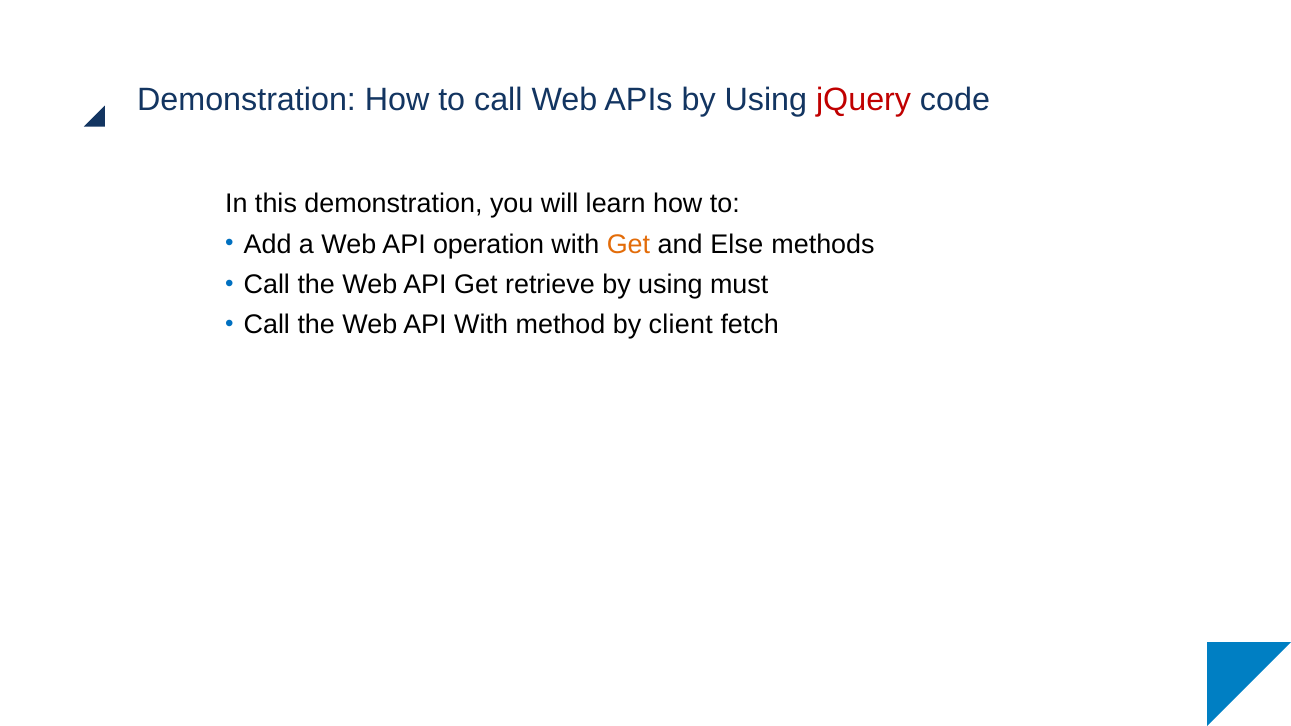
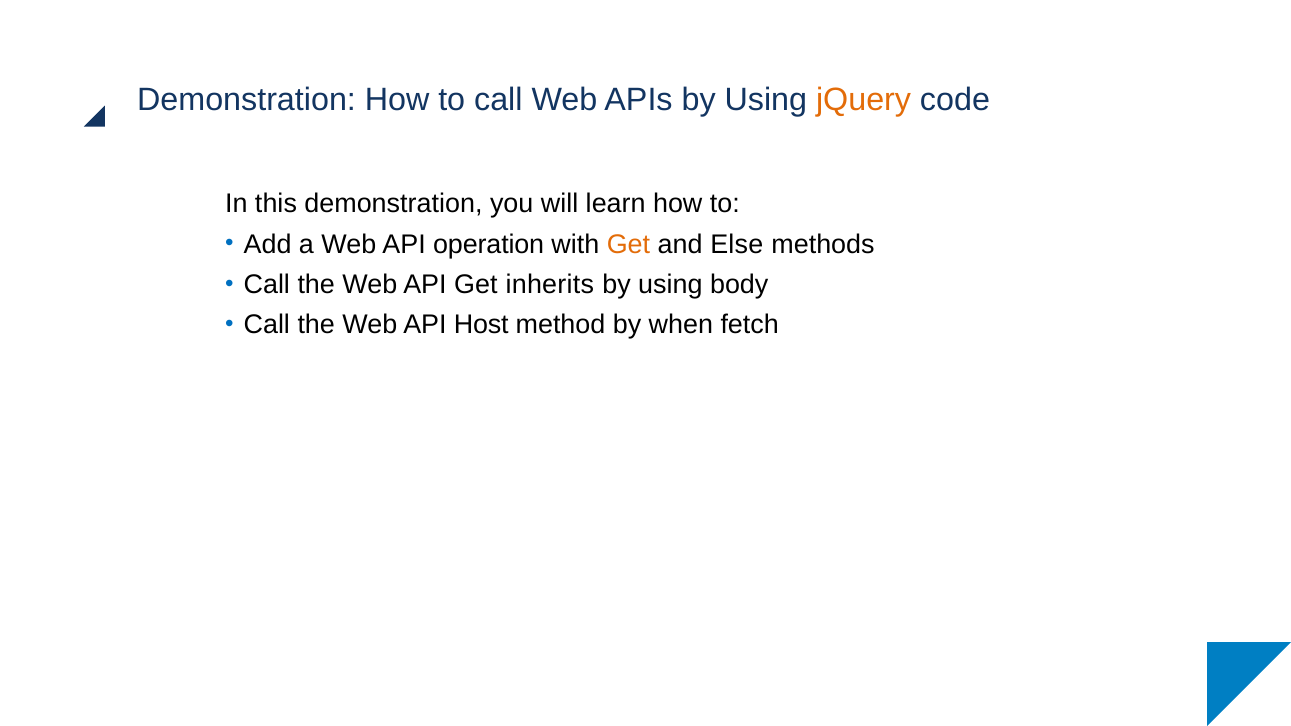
jQuery colour: red -> orange
retrieve: retrieve -> inherits
must: must -> body
API With: With -> Host
client: client -> when
